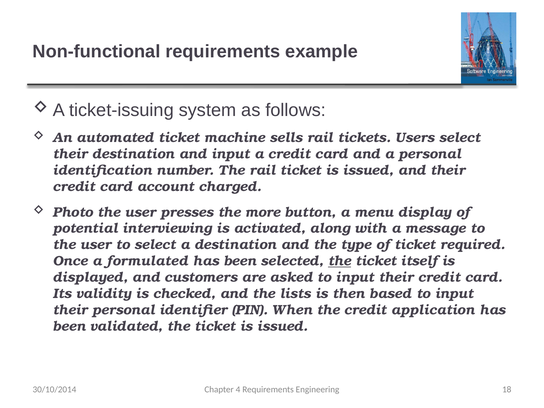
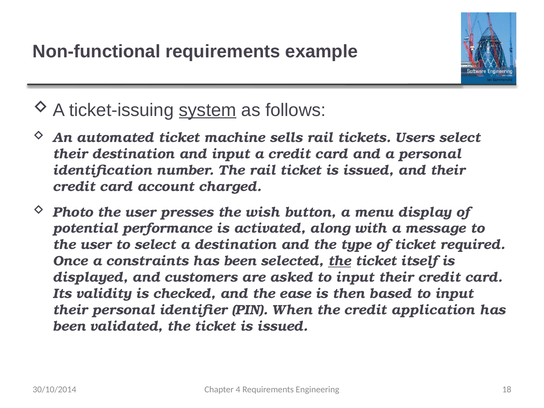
system underline: none -> present
more: more -> wish
interviewing: interviewing -> performance
formulated: formulated -> constraints
lists: lists -> ease
